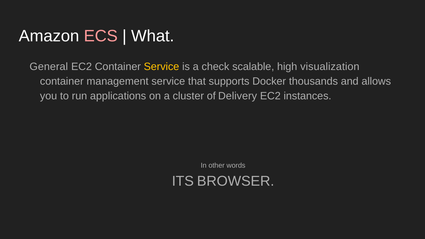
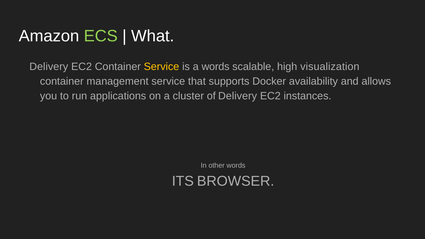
ECS colour: pink -> light green
General at (49, 67): General -> Delivery
a check: check -> words
thousands: thousands -> availability
